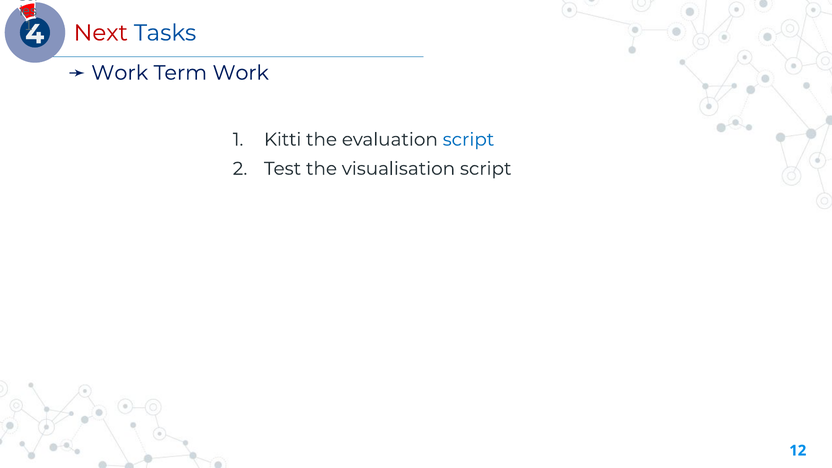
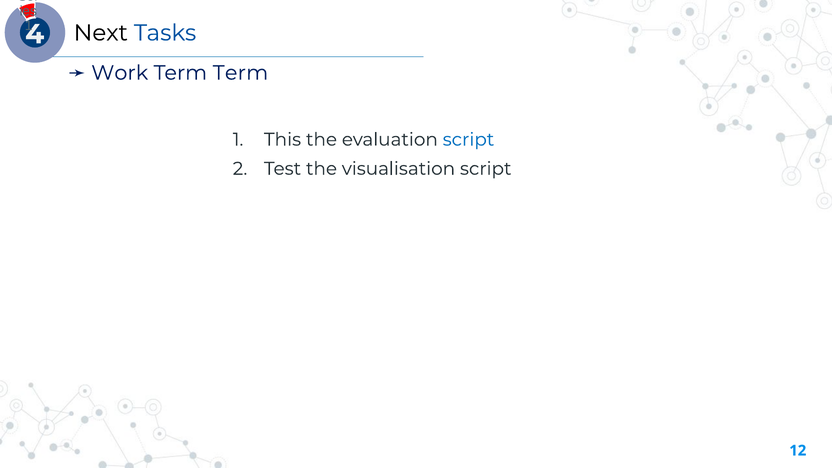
Next colour: red -> black
Term Work: Work -> Term
Kitti: Kitti -> This
